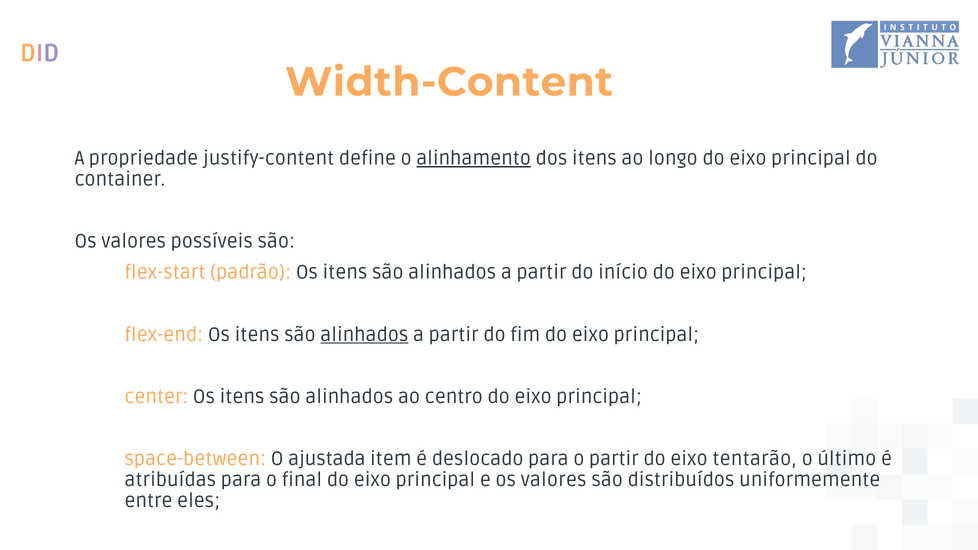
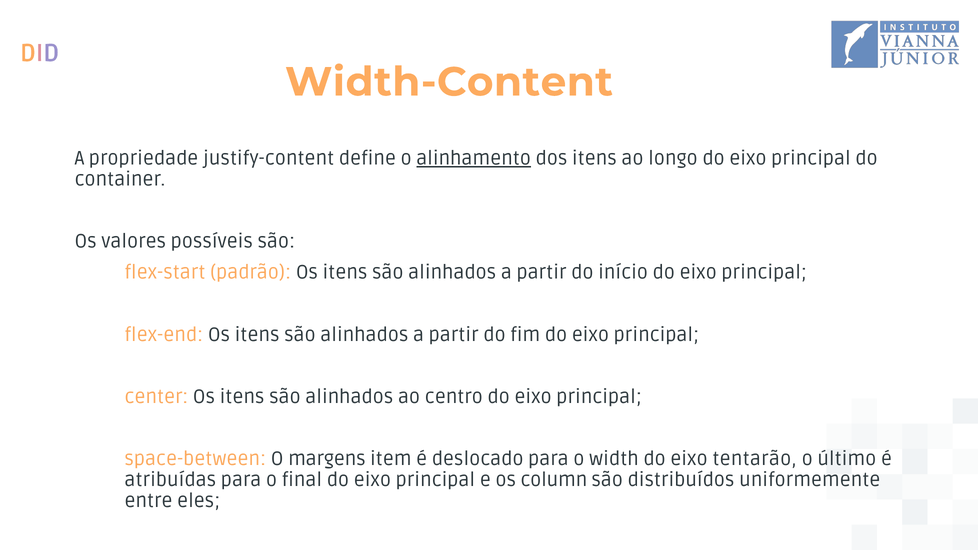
alinhados at (364, 335) underline: present -> none
ajustada: ajustada -> margens
o partir: partir -> width
e os valores: valores -> column
